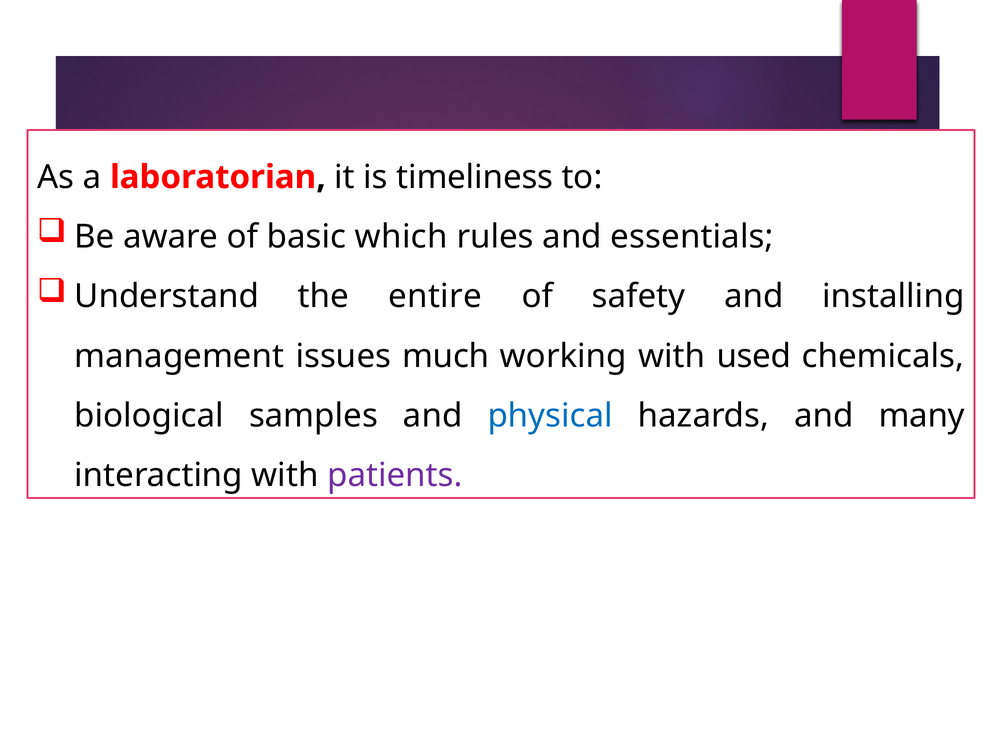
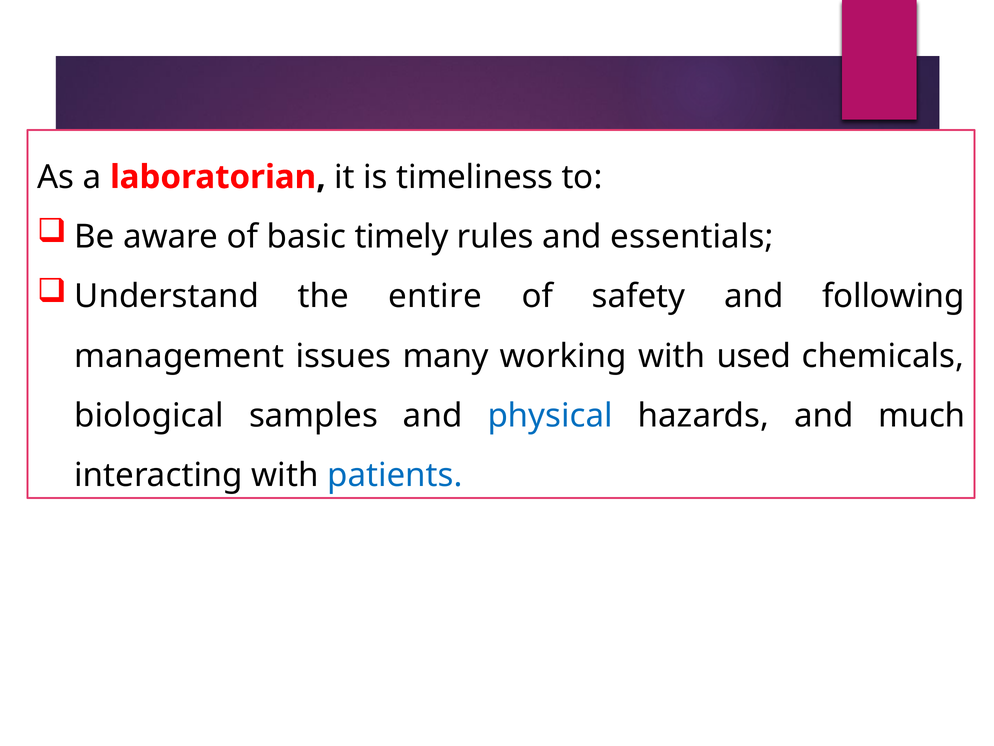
which: which -> timely
installing: installing -> following
much: much -> many
many: many -> much
patients colour: purple -> blue
